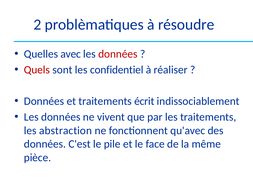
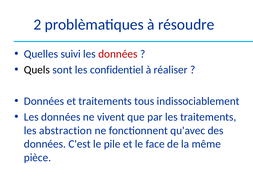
avec: avec -> suivi
Quels colour: red -> black
écrit: écrit -> tous
